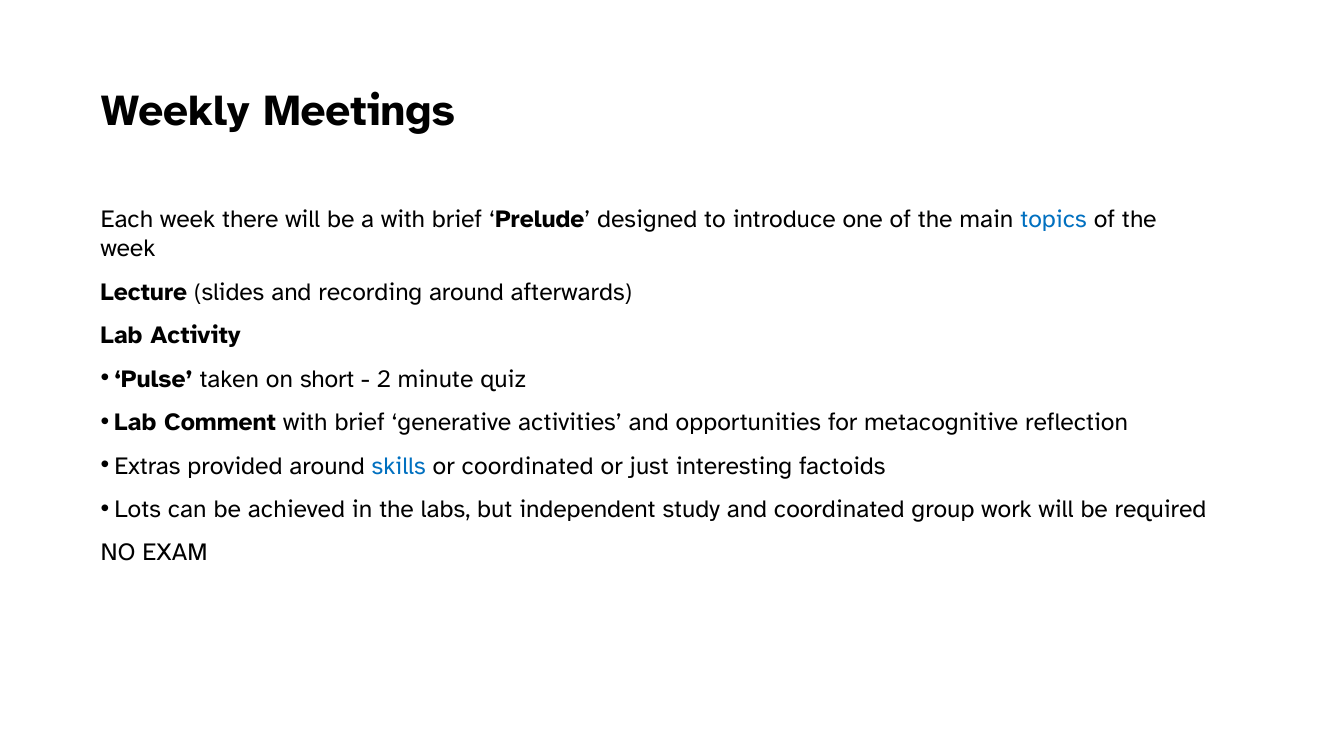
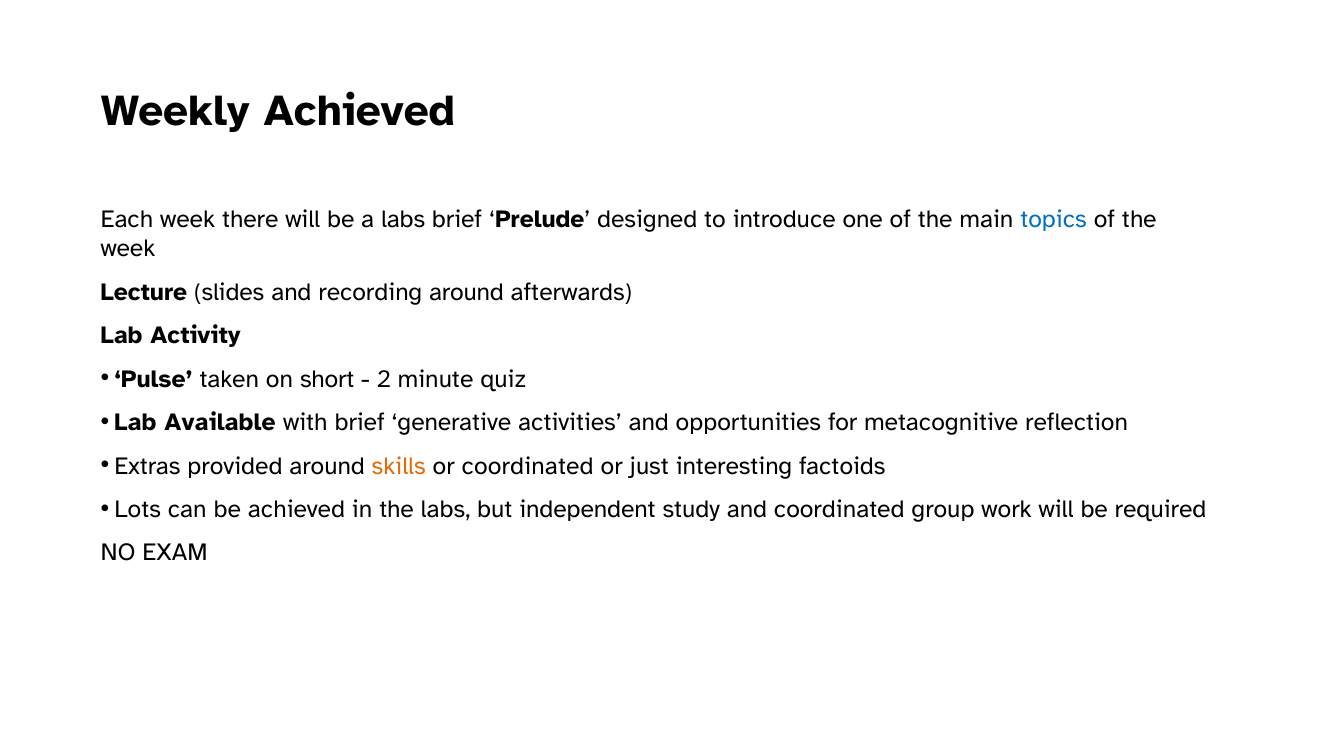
Weekly Meetings: Meetings -> Achieved
a with: with -> labs
Comment: Comment -> Available
skills colour: blue -> orange
